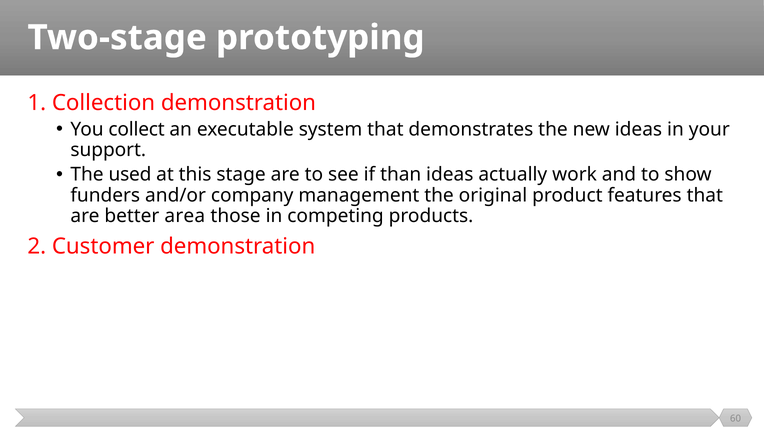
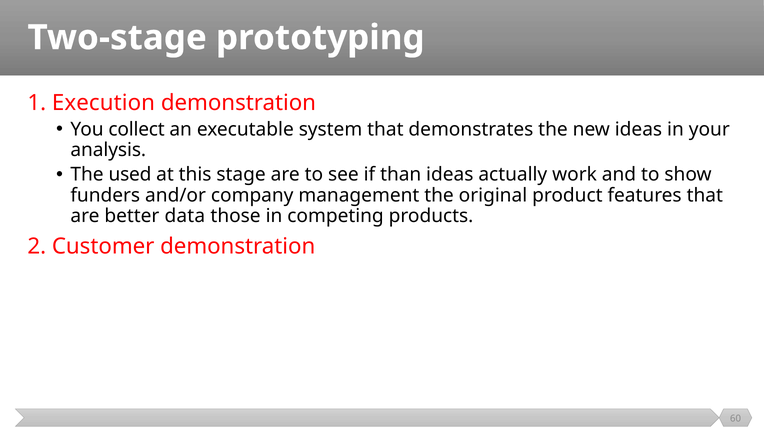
Collection: Collection -> Execution
support: support -> analysis
area: area -> data
